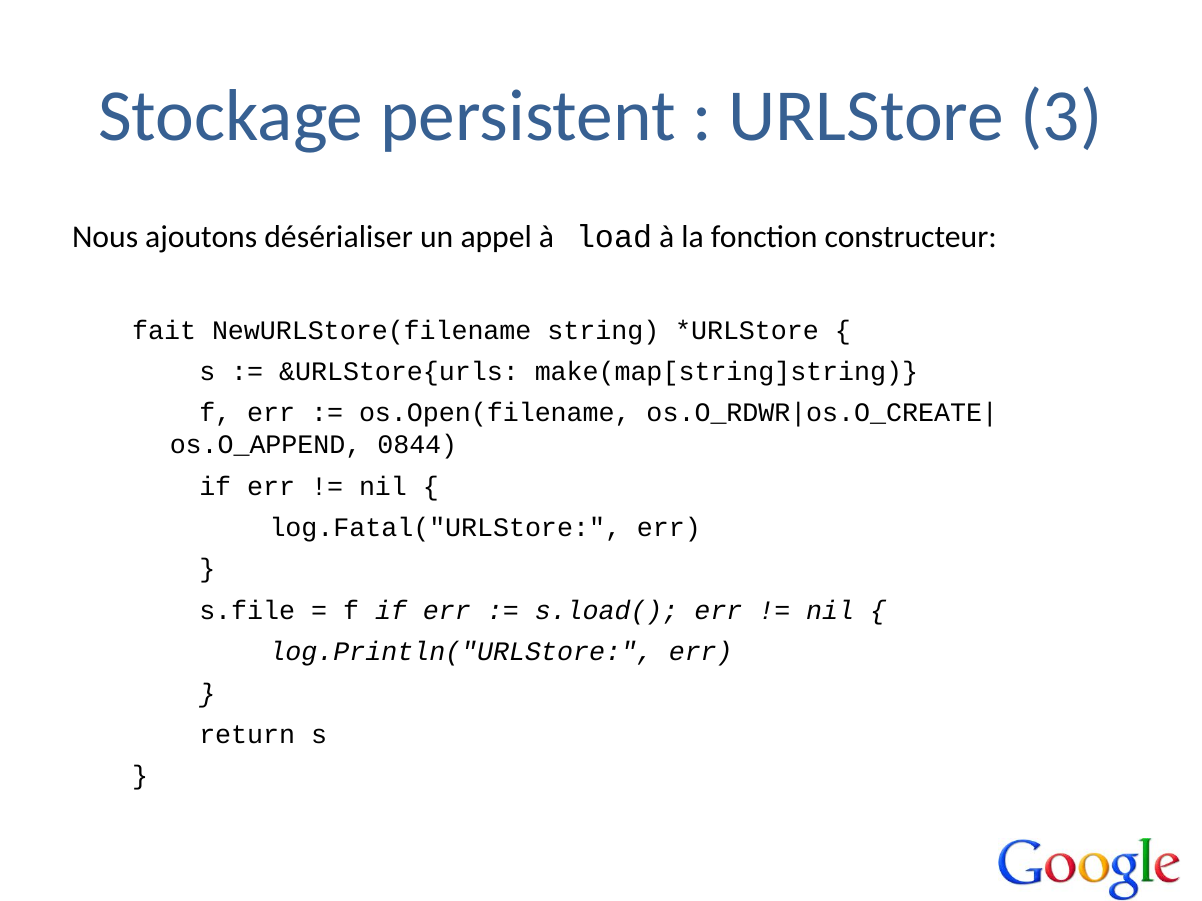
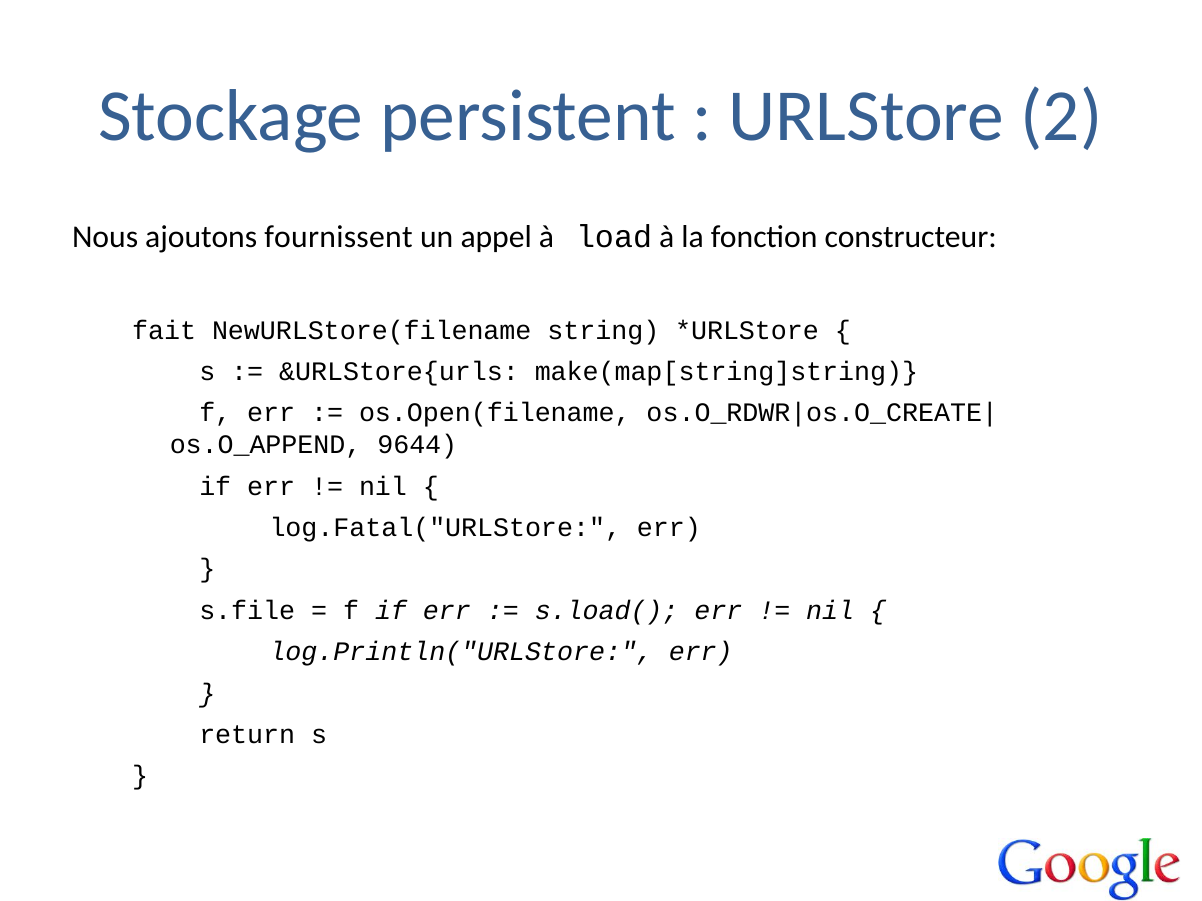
3: 3 -> 2
désérialiser: désérialiser -> fournissent
0844: 0844 -> 9644
